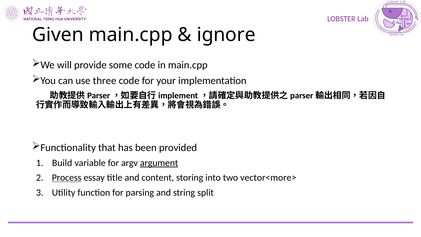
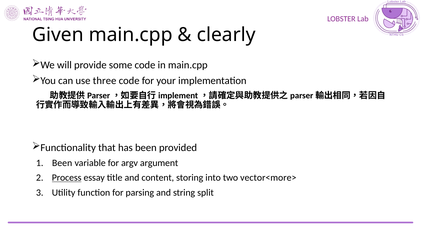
ignore: ignore -> clearly
Build at (62, 163): Build -> Been
argument underline: present -> none
